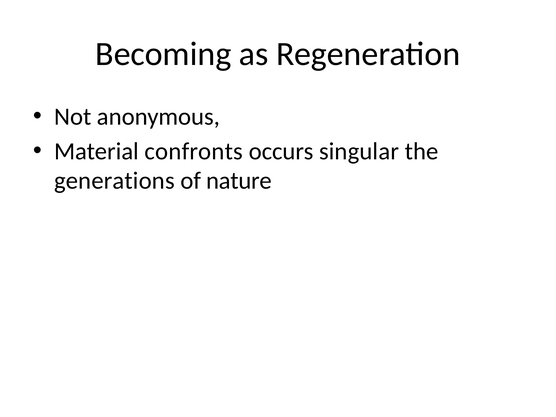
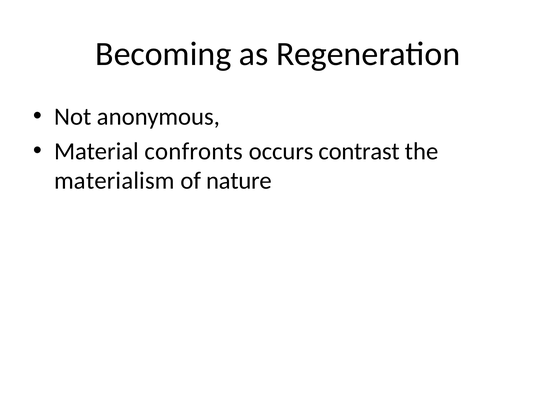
singular: singular -> contrast
generations: generations -> materialism
